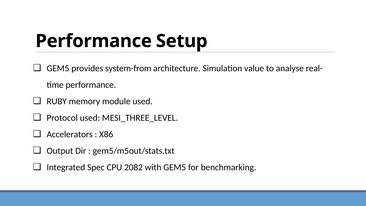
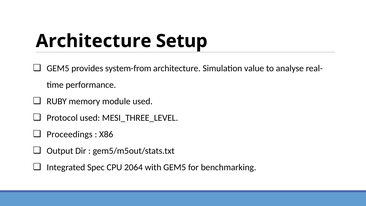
Performance at (94, 41): Performance -> Architecture
Accelerators: Accelerators -> Proceedings
2082: 2082 -> 2064
